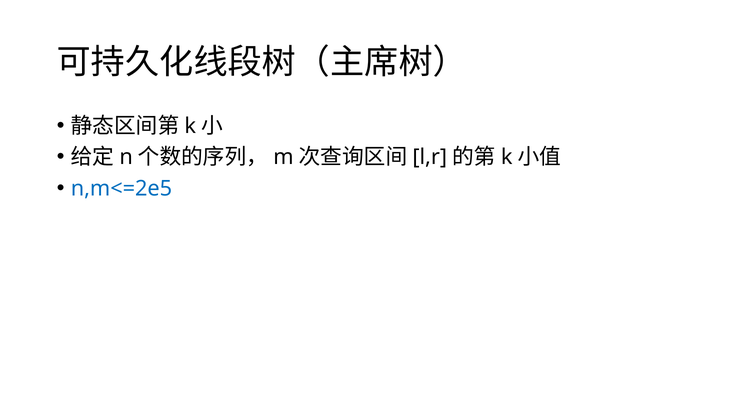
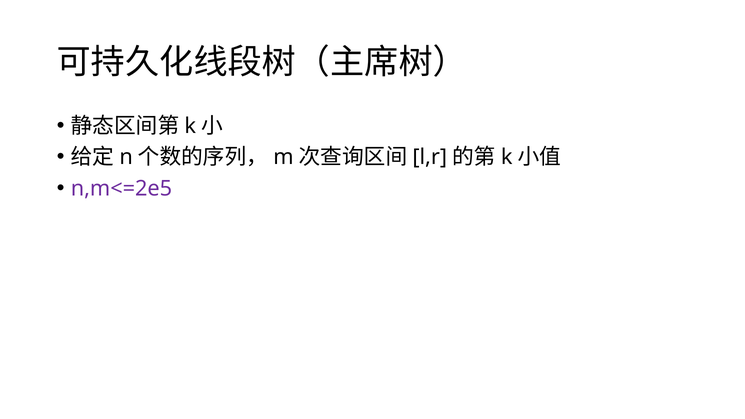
n,m<=2e5 colour: blue -> purple
